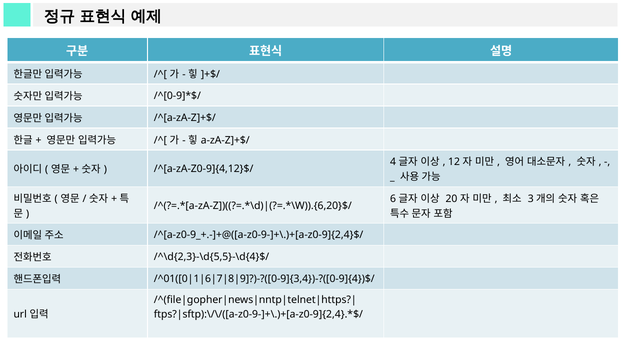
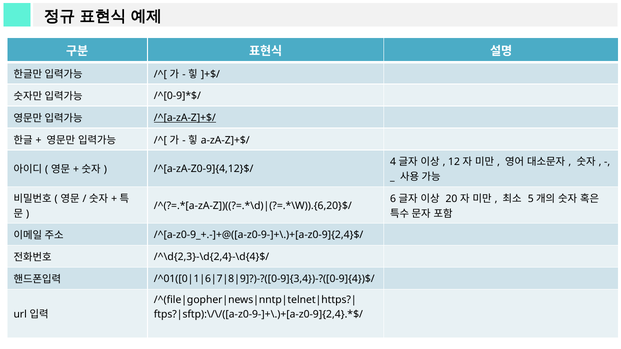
/^[a-zA-Z]+$/ underline: none -> present
3: 3 -> 5
/^\d{2,3}-\d{5,5}-\d{4}$/: /^\d{2,3}-\d{5,5}-\d{4}$/ -> /^\d{2,3}-\d{2,4}-\d{4}$/
